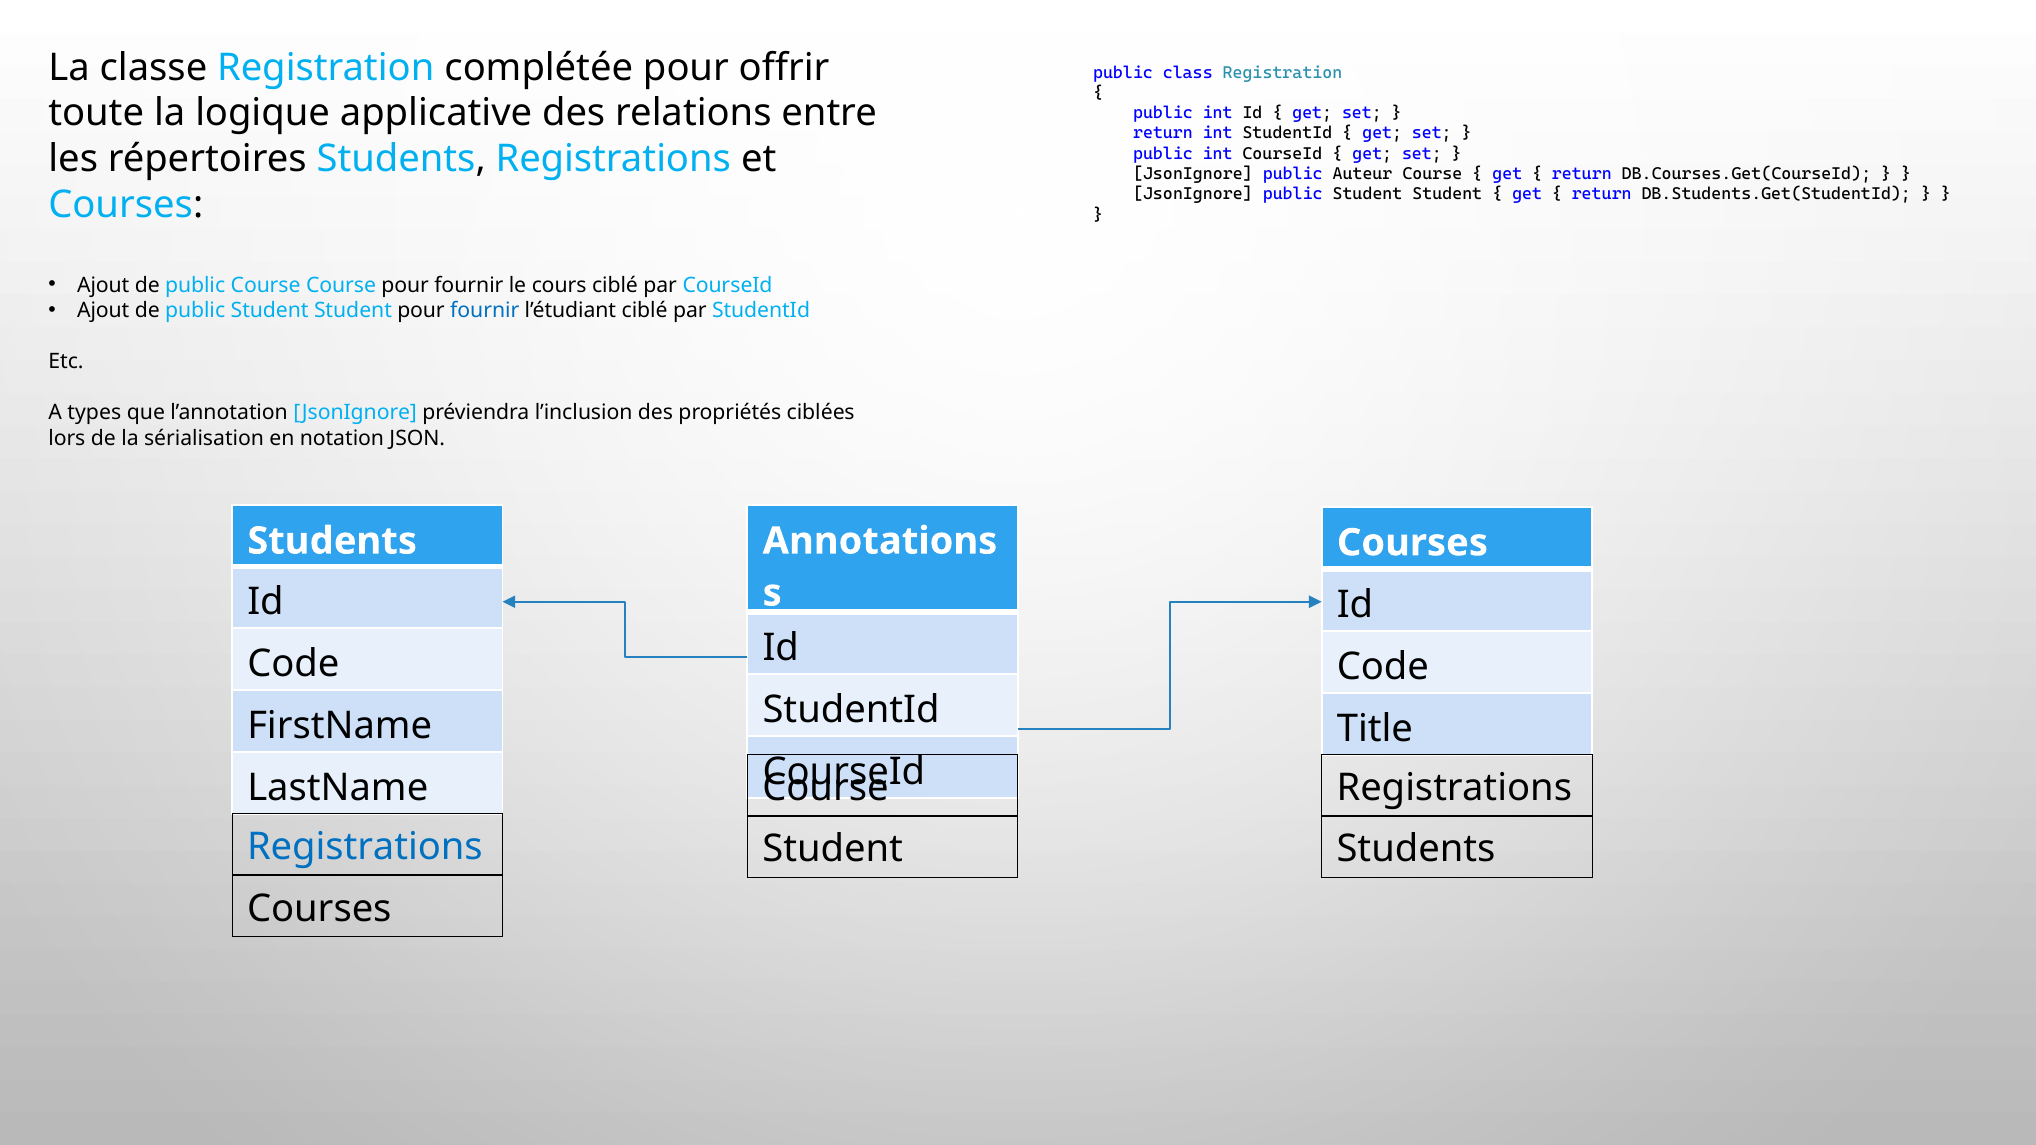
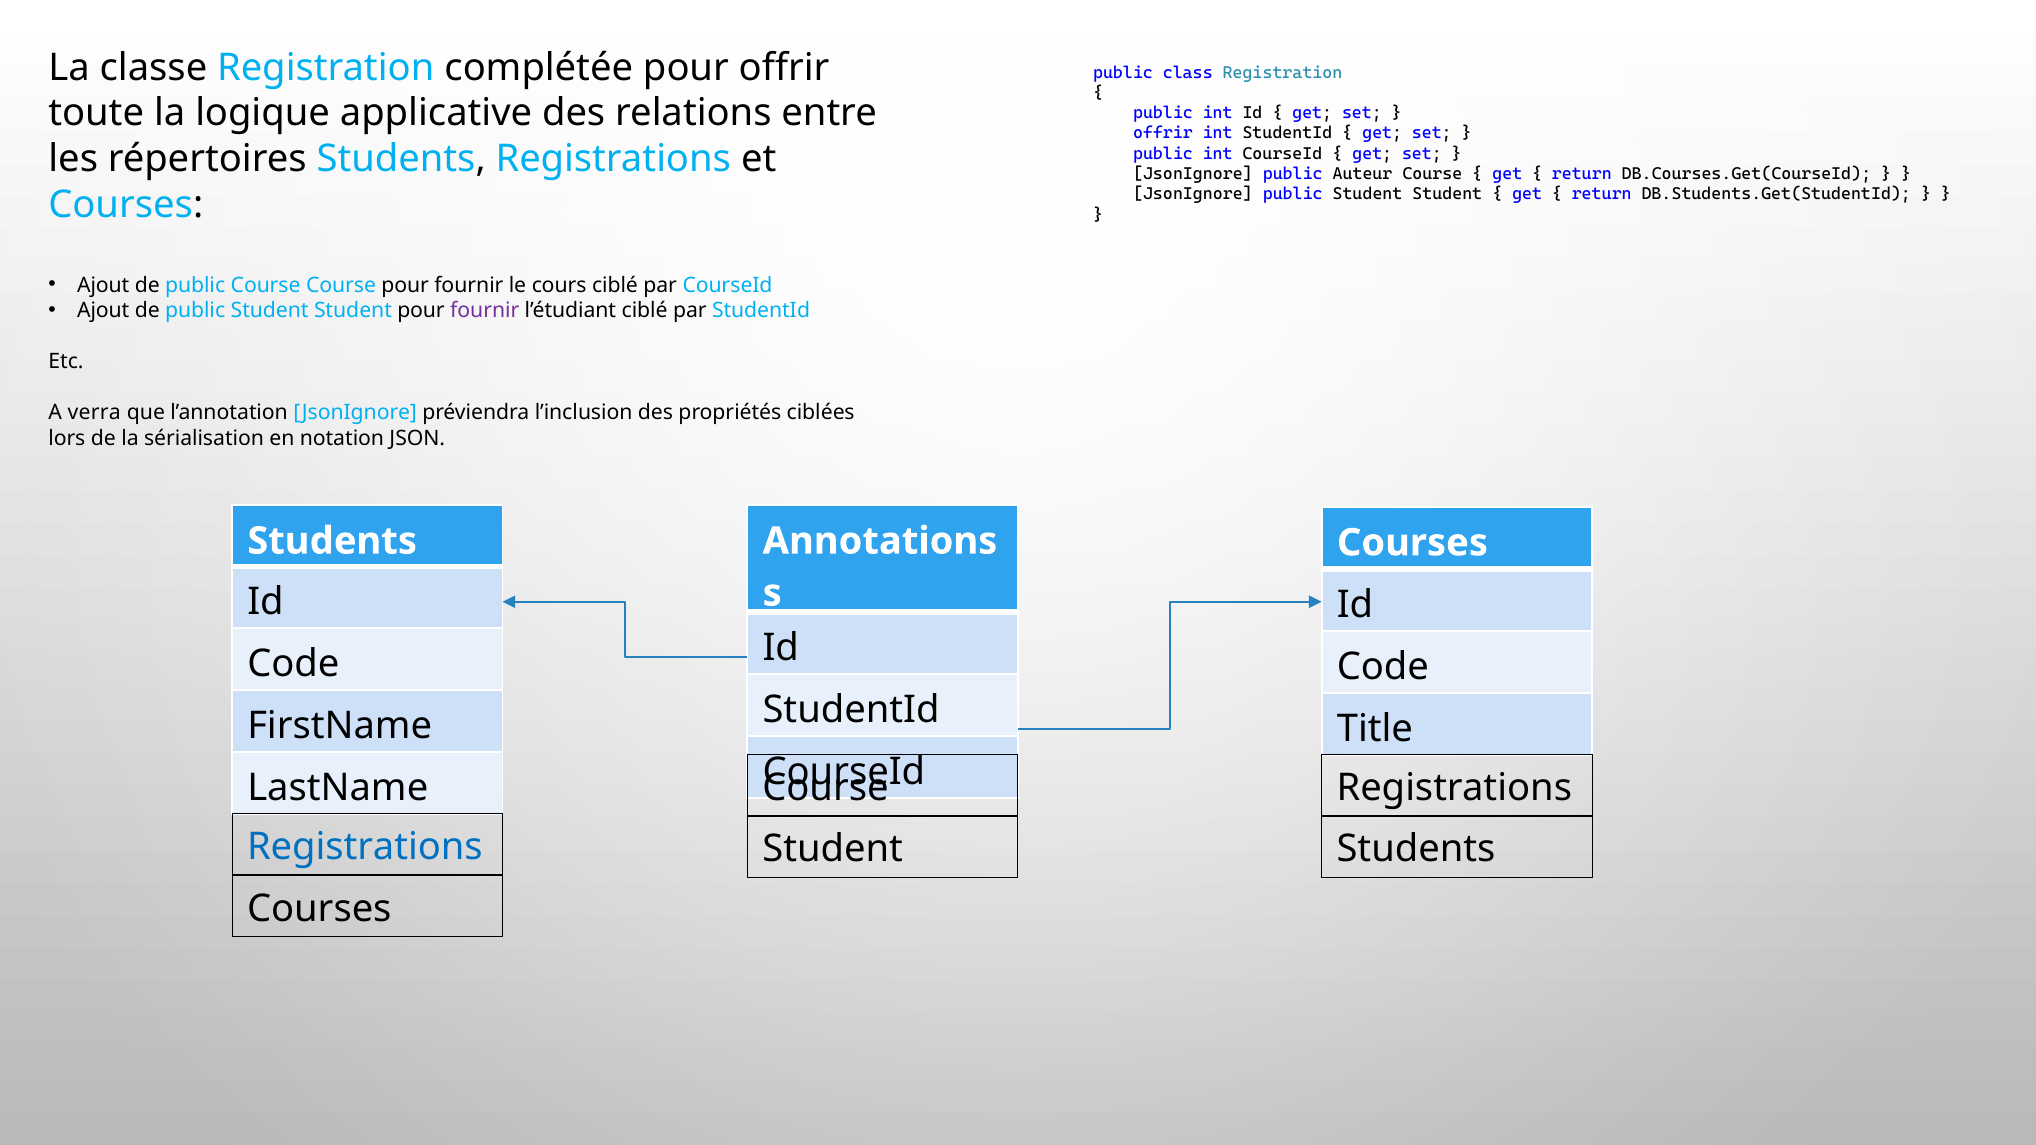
return at (1163, 133): return -> offrir
fournir at (485, 311) colour: blue -> purple
types: types -> verra
